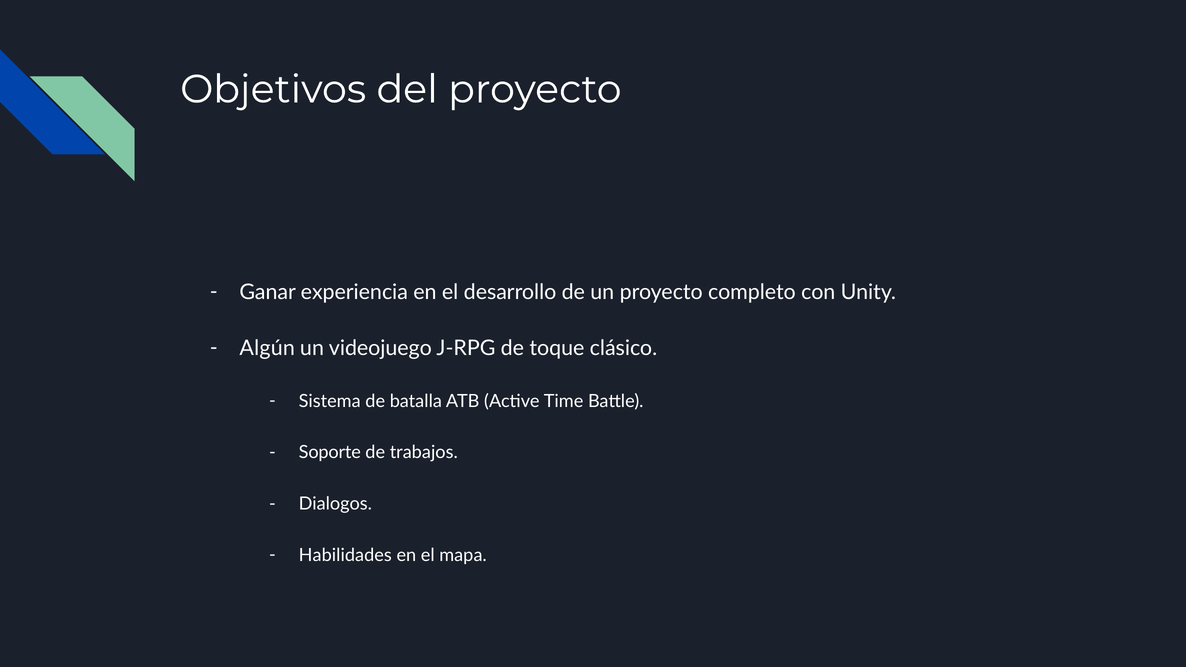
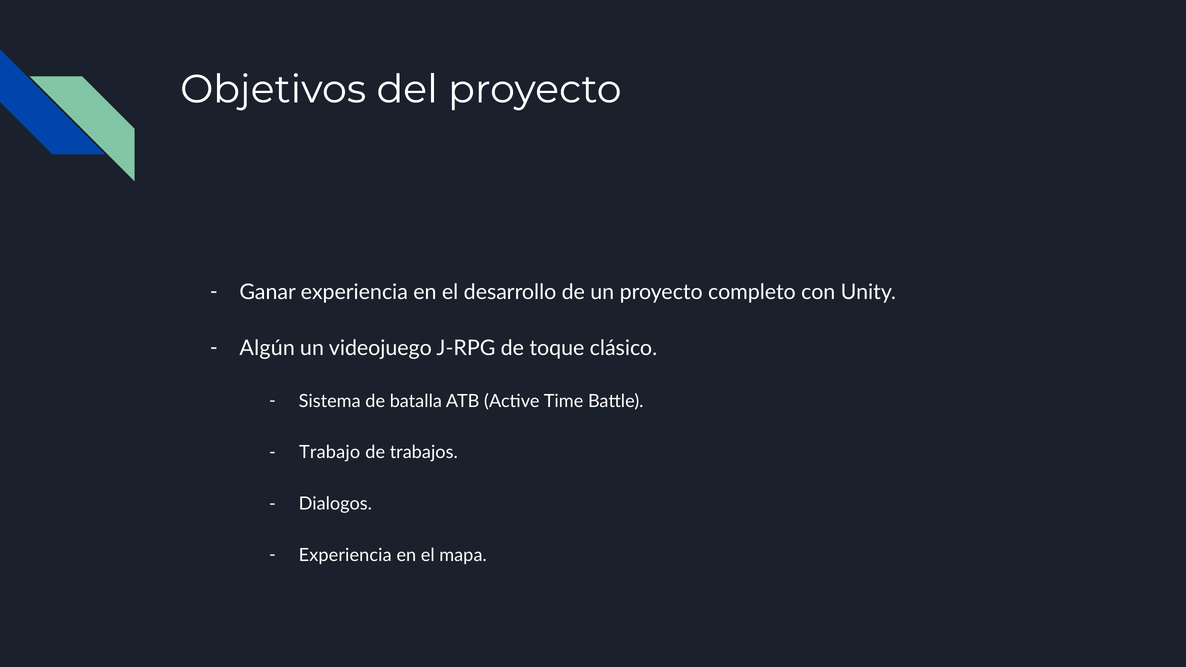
Soporte: Soporte -> Trabajo
Habilidades at (345, 555): Habilidades -> Experiencia
